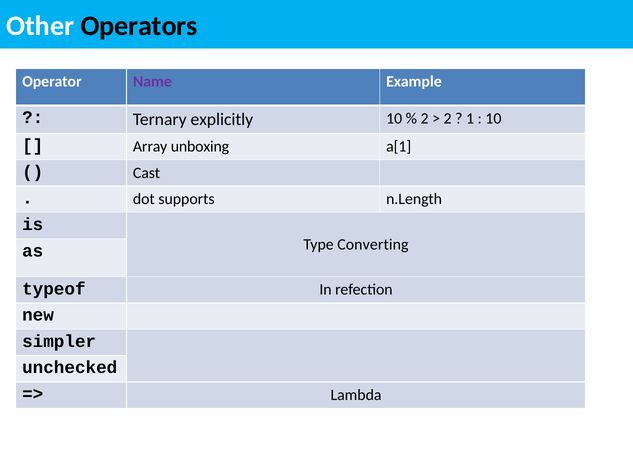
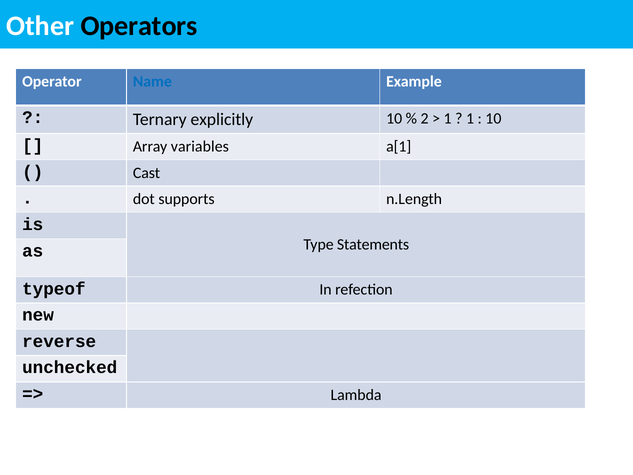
Name colour: purple -> blue
2 at (448, 119): 2 -> 1
unboxing: unboxing -> variables
Converting: Converting -> Statements
simpler: simpler -> reverse
